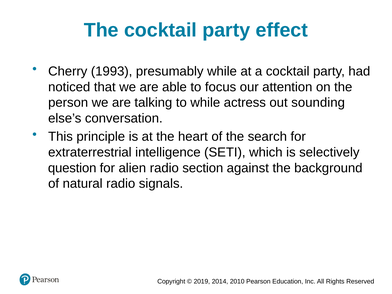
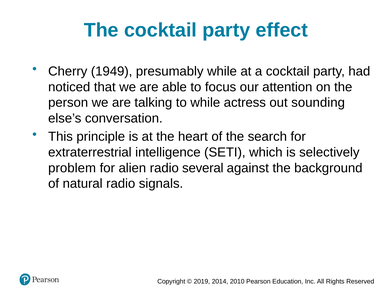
1993: 1993 -> 1949
question: question -> problem
section: section -> several
